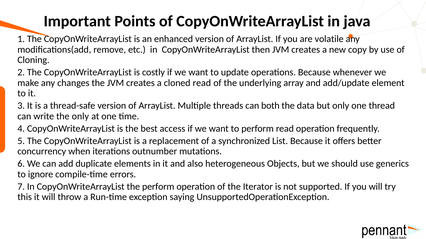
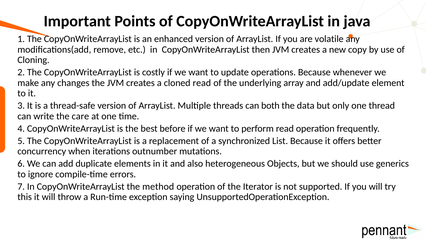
the only: only -> care
access: access -> before
the perform: perform -> method
